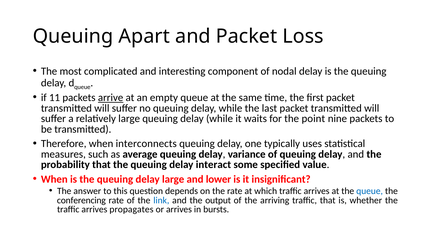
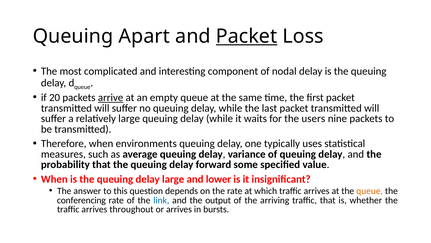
Packet at (247, 36) underline: none -> present
11: 11 -> 20
point: point -> users
interconnects: interconnects -> environments
interact: interact -> forward
queue at (370, 191) colour: blue -> orange
propagates: propagates -> throughout
